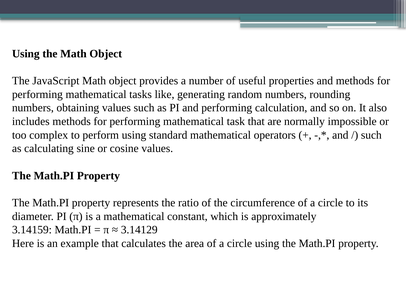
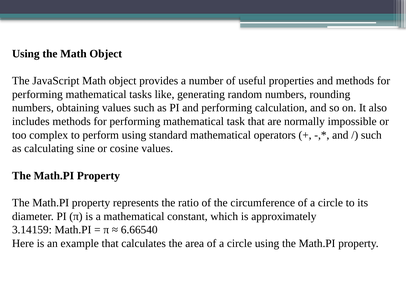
3.14129: 3.14129 -> 6.66540
